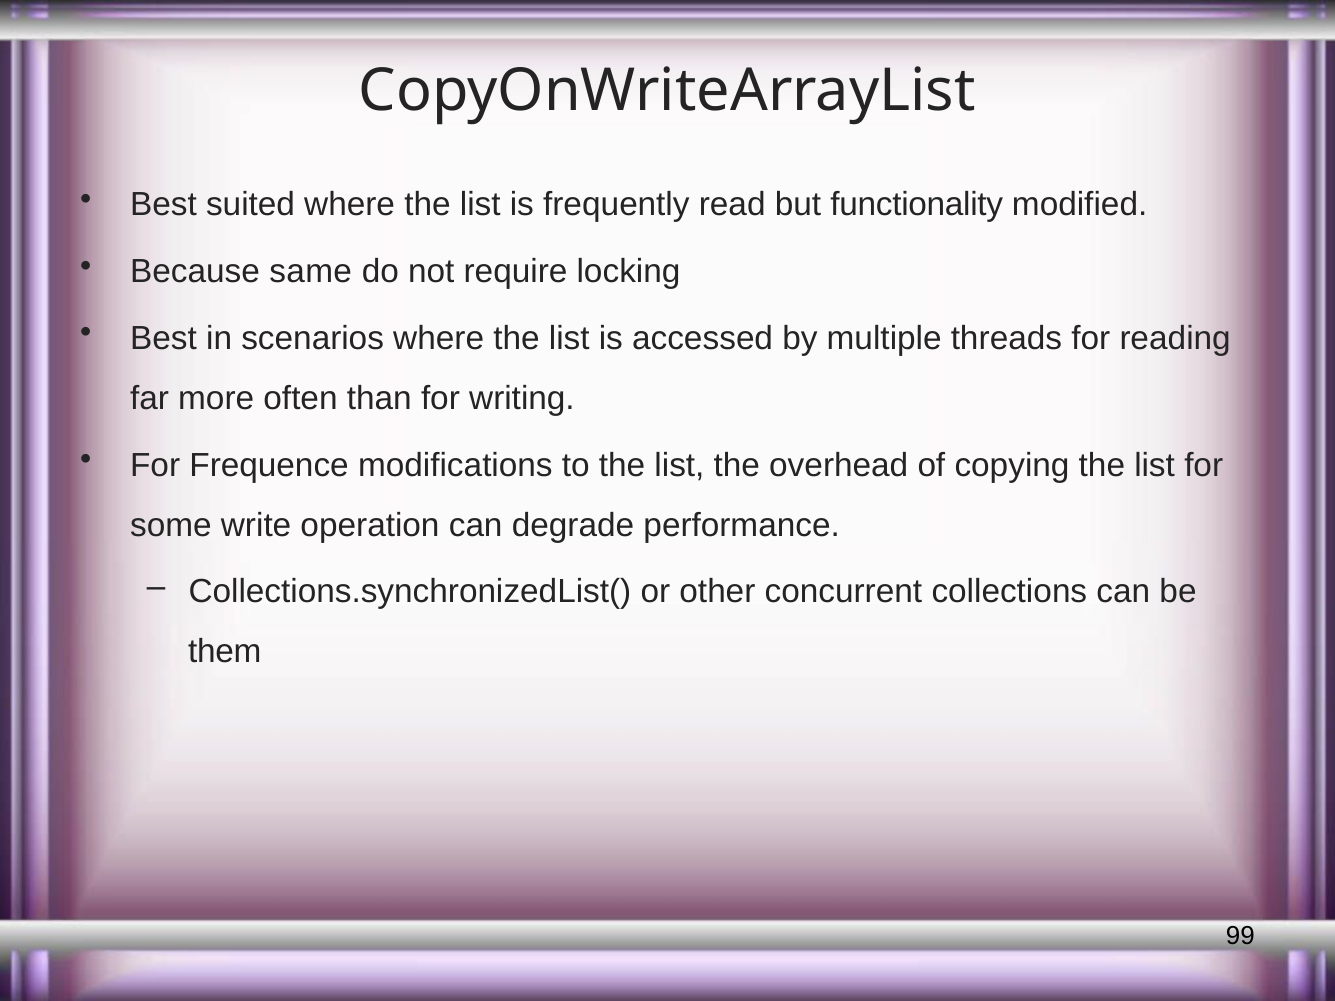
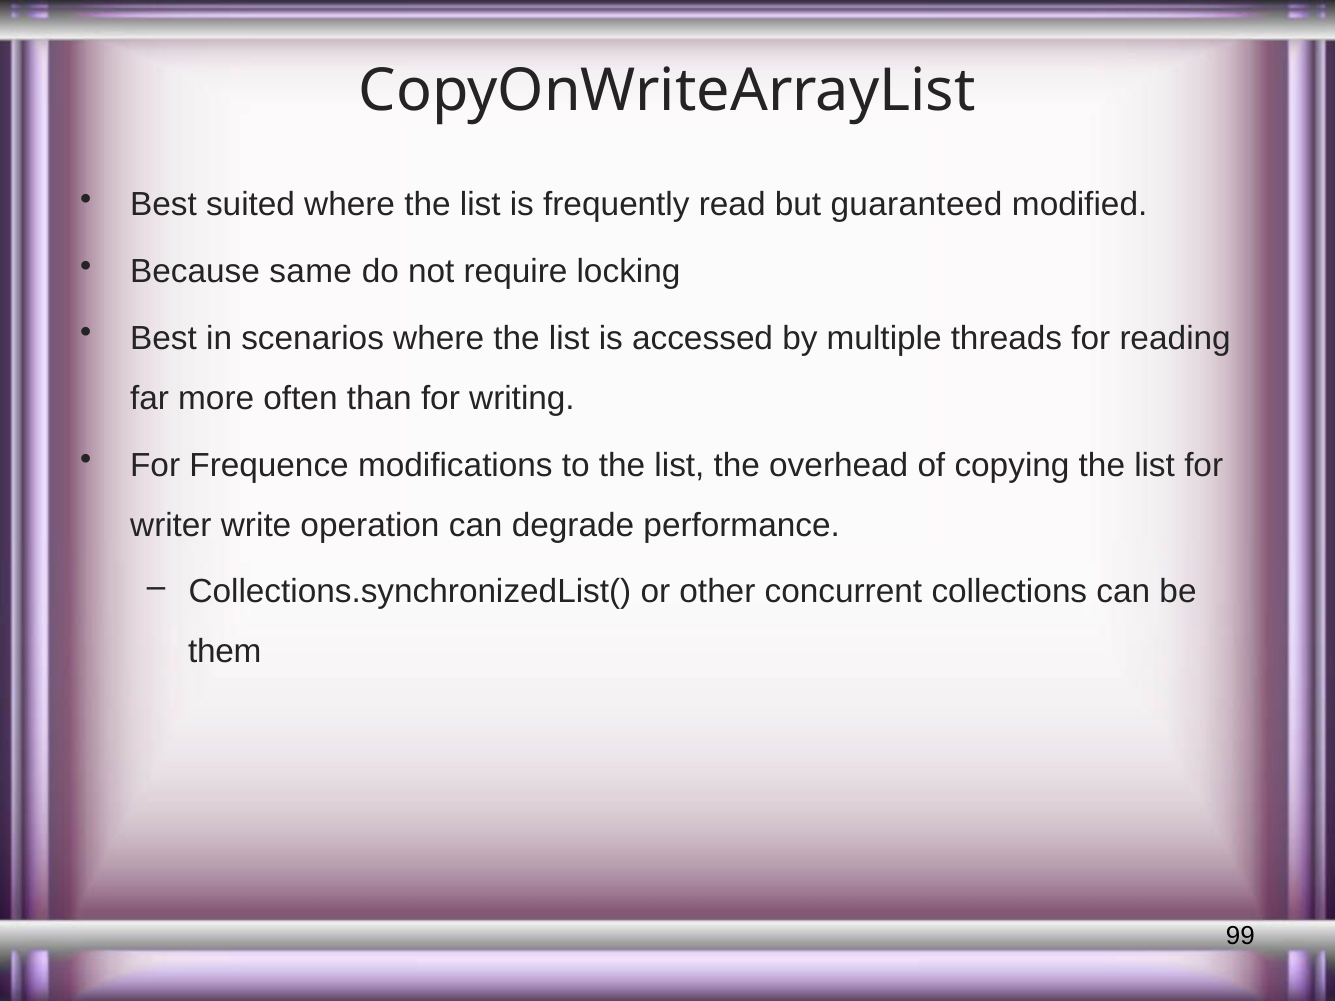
functionality: functionality -> guaranteed
some: some -> writer
